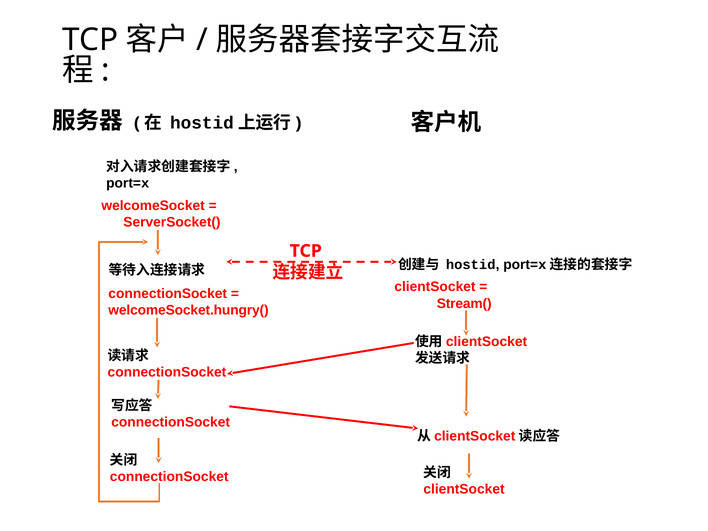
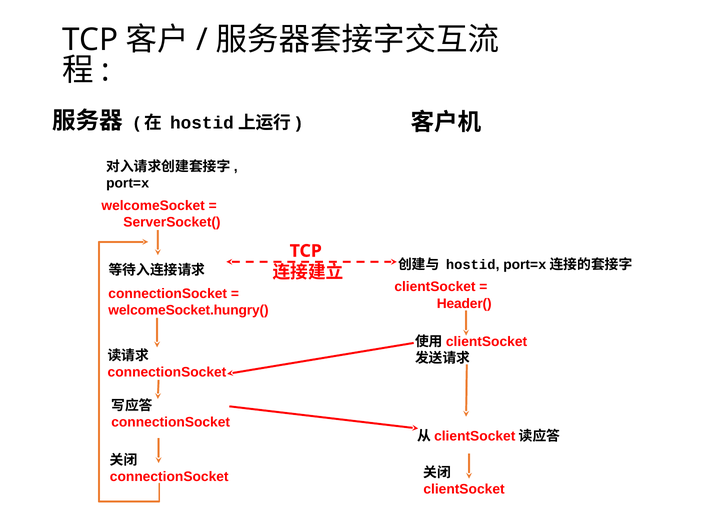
Stream(: Stream( -> Header(
